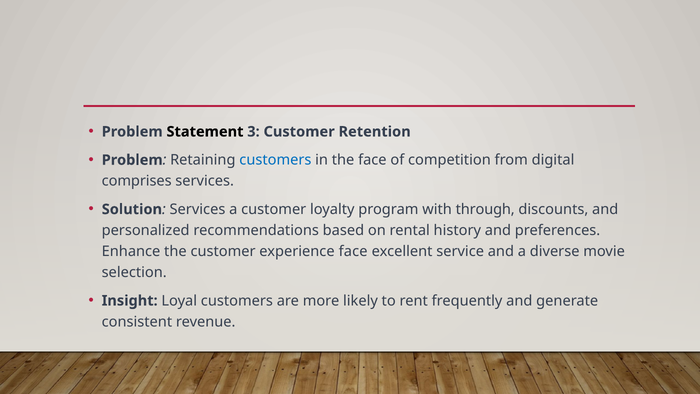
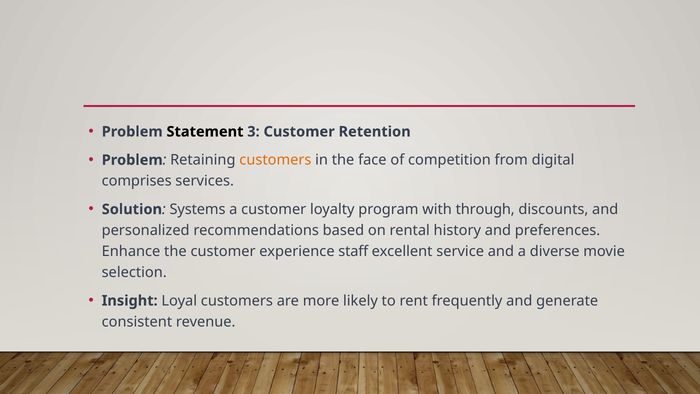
customers at (275, 160) colour: blue -> orange
Services at (197, 209): Services -> Systems
experience face: face -> staff
